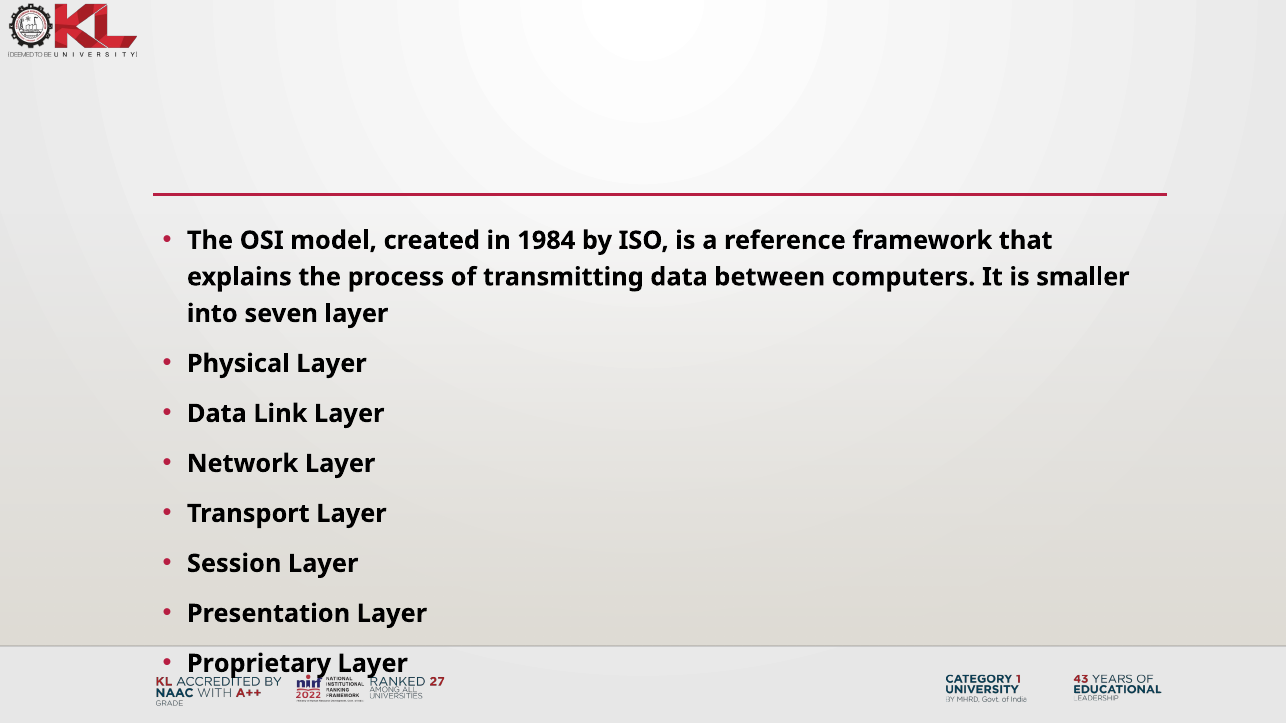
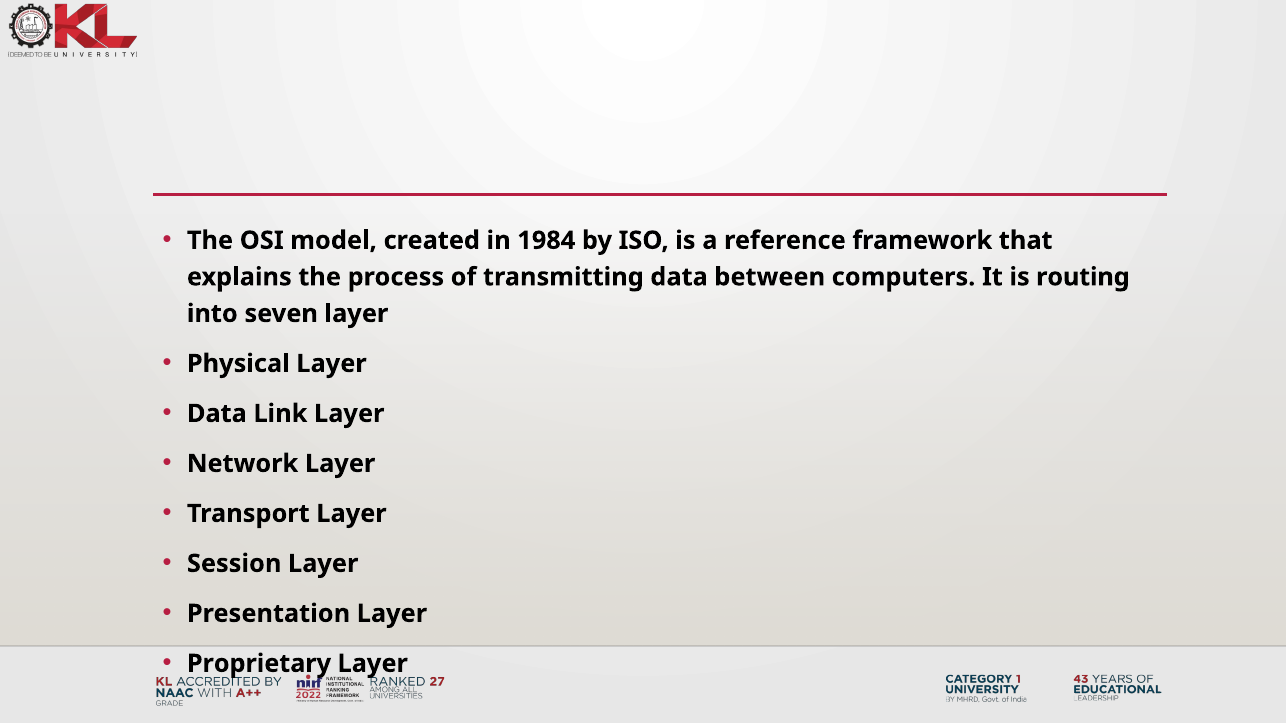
smaller: smaller -> routing
